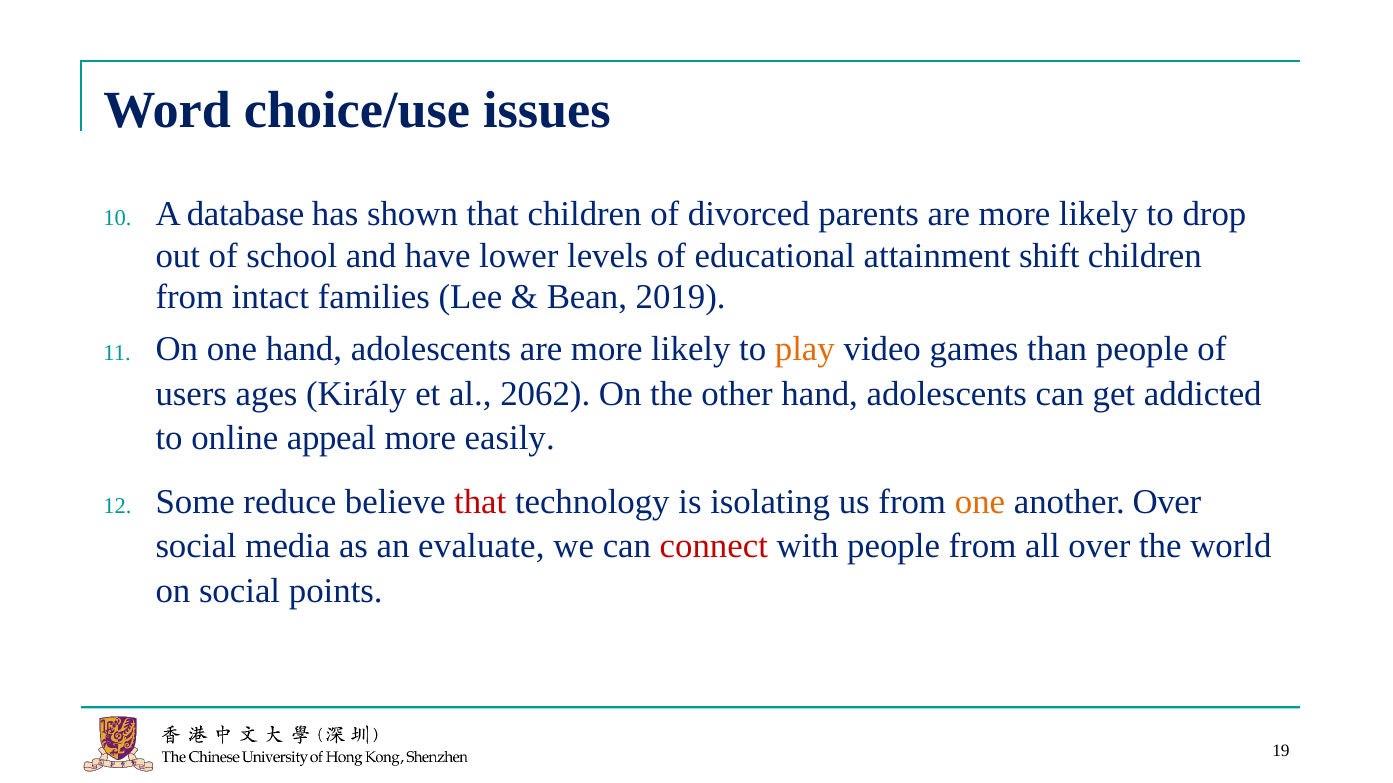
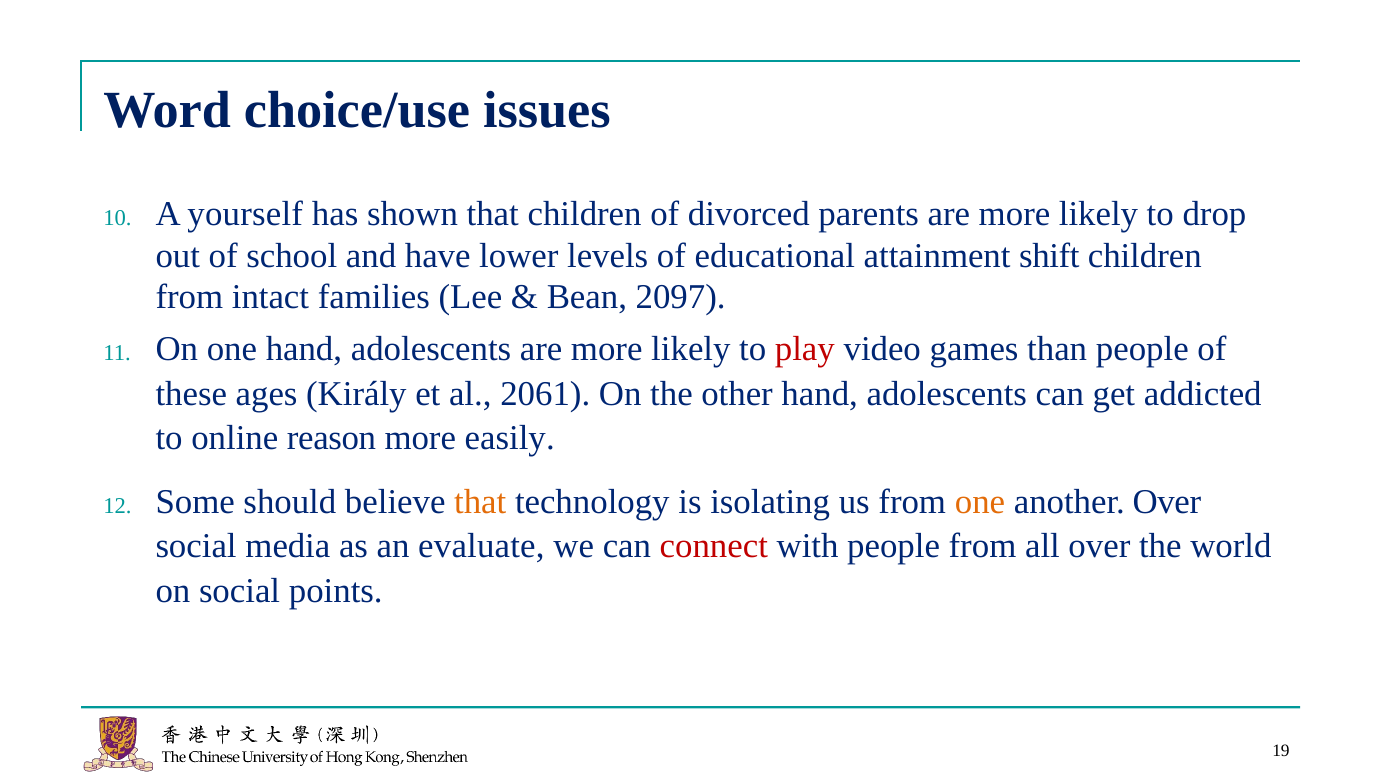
database: database -> yourself
2019: 2019 -> 2097
play colour: orange -> red
users: users -> these
2062: 2062 -> 2061
appeal: appeal -> reason
reduce: reduce -> should
that at (480, 502) colour: red -> orange
